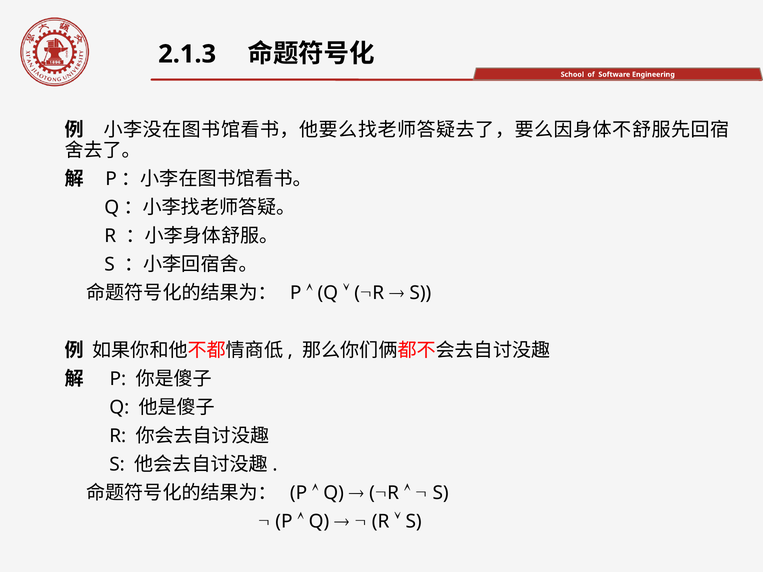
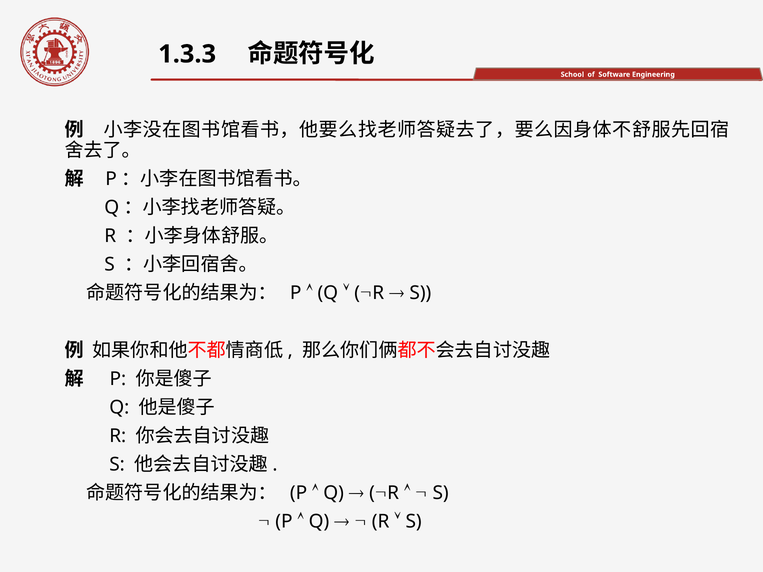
2.1.3: 2.1.3 -> 1.3.3
